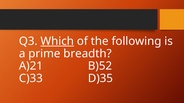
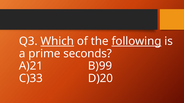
following underline: none -> present
breadth: breadth -> seconds
B)52: B)52 -> B)99
D)35: D)35 -> D)20
